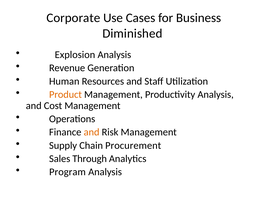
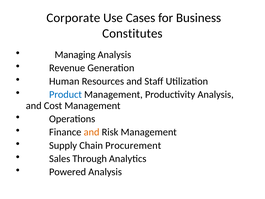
Diminished: Diminished -> Constitutes
Explosion: Explosion -> Managing
Product colour: orange -> blue
Program: Program -> Powered
